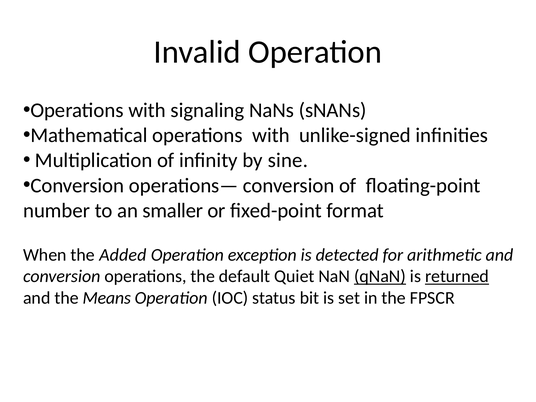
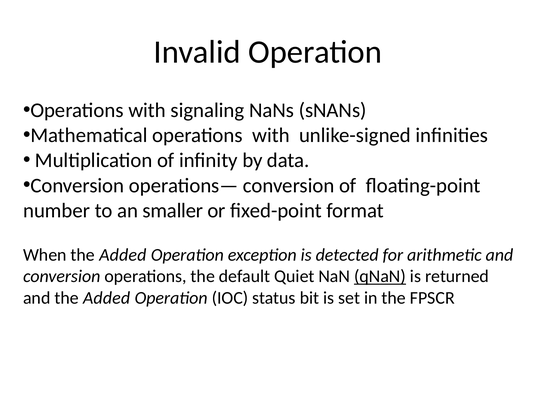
sine: sine -> data
returned underline: present -> none
and the Means: Means -> Added
